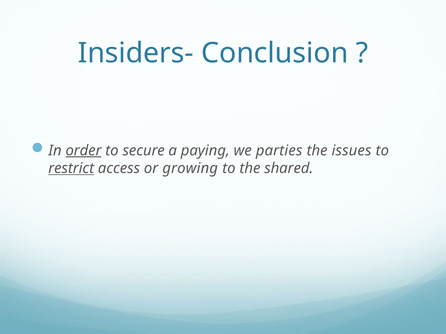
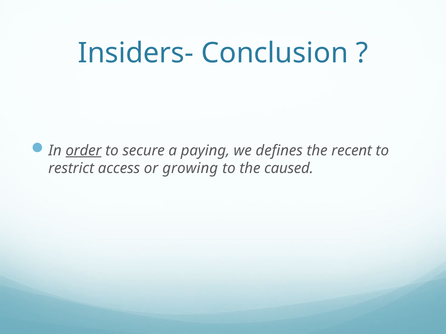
parties: parties -> defines
issues: issues -> recent
restrict underline: present -> none
shared: shared -> caused
